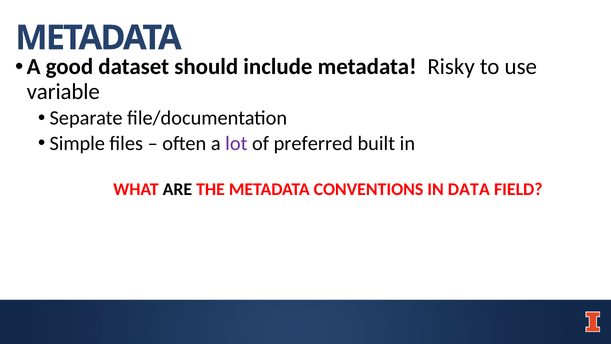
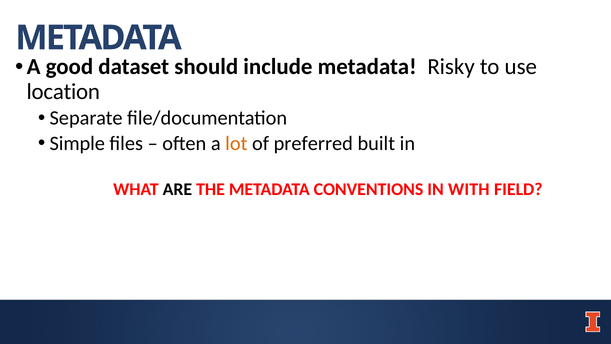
variable: variable -> location
lot colour: purple -> orange
DATA: DATA -> WITH
